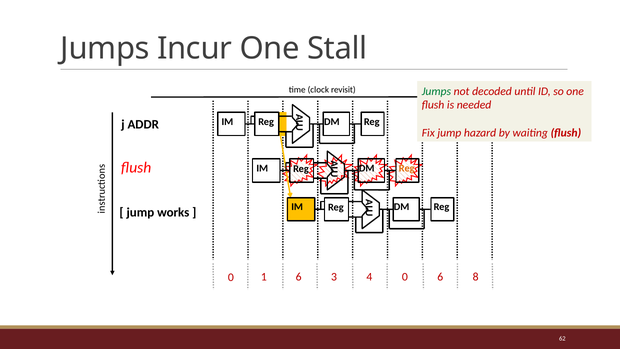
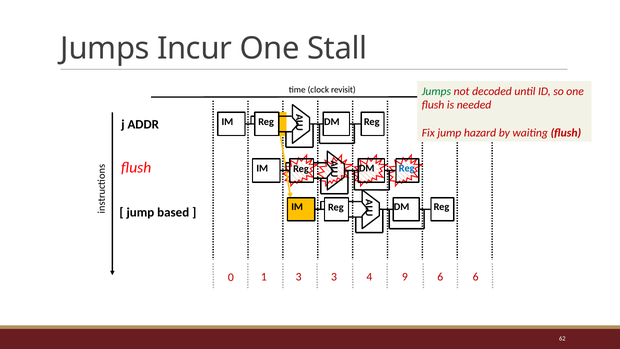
Reg at (407, 168) colour: orange -> blue
works: works -> based
1 6: 6 -> 3
4 0: 0 -> 9
6 8: 8 -> 6
